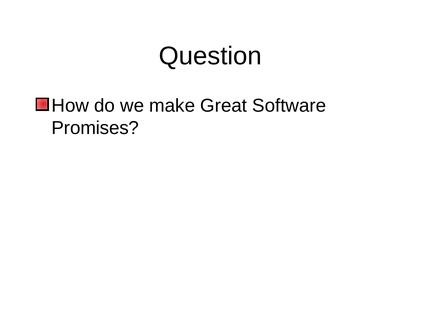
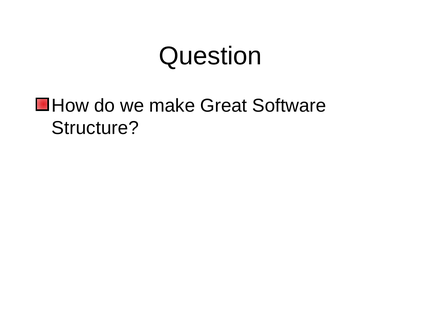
Promises: Promises -> Structure
